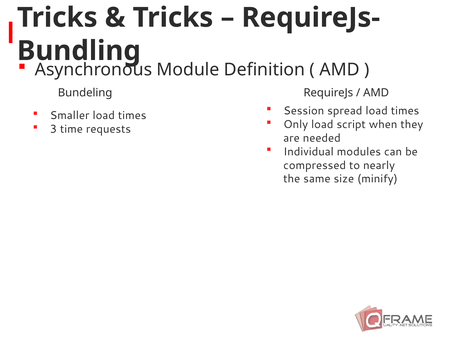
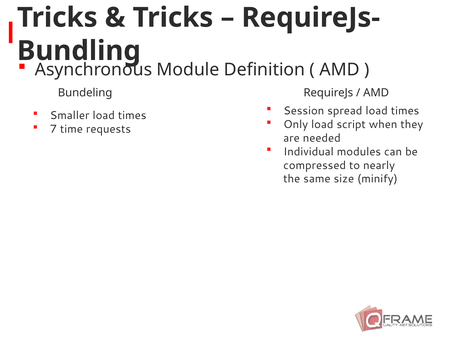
3: 3 -> 7
